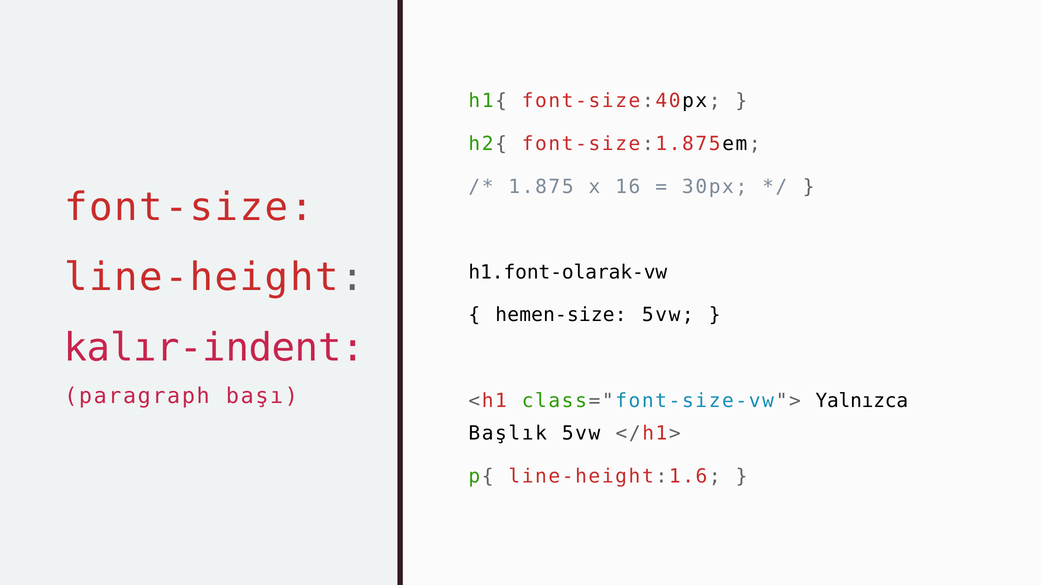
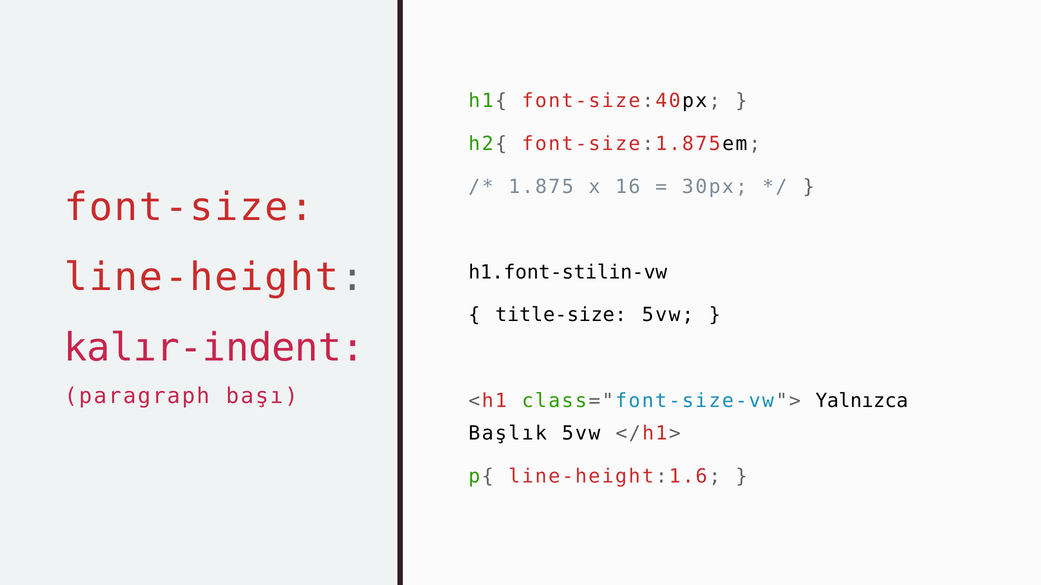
h1.font-olarak-vw: h1.font-olarak-vw -> h1.font-stilin-vw
hemen-size: hemen-size -> title-size
